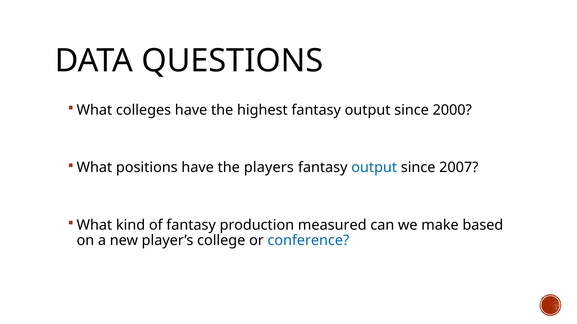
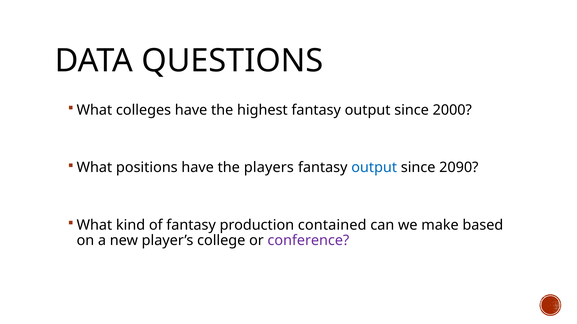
2007: 2007 -> 2090
measured: measured -> contained
conference colour: blue -> purple
